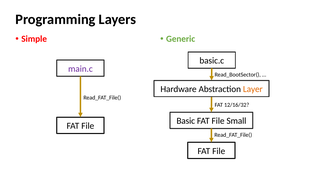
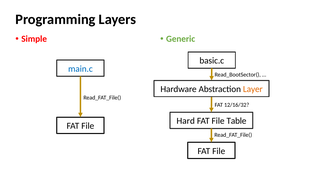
main.c colour: purple -> blue
Basic: Basic -> Hard
Small: Small -> Table
